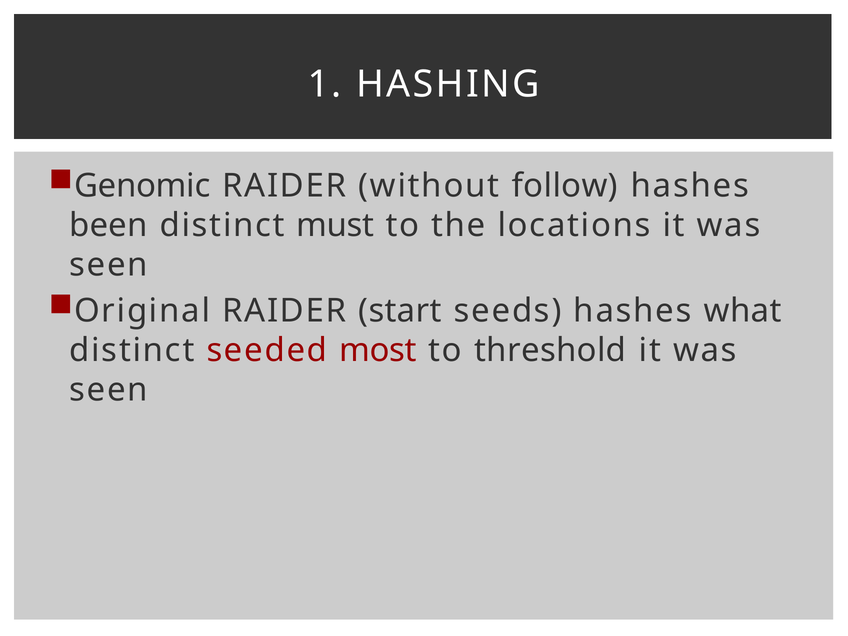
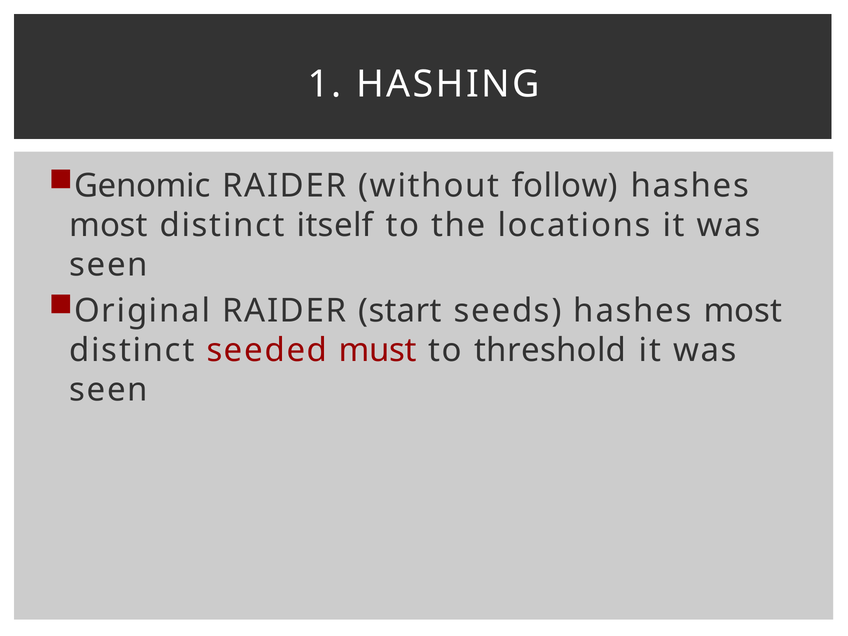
been at (108, 225): been -> most
must: must -> itself
seeds hashes what: what -> most
most: most -> must
